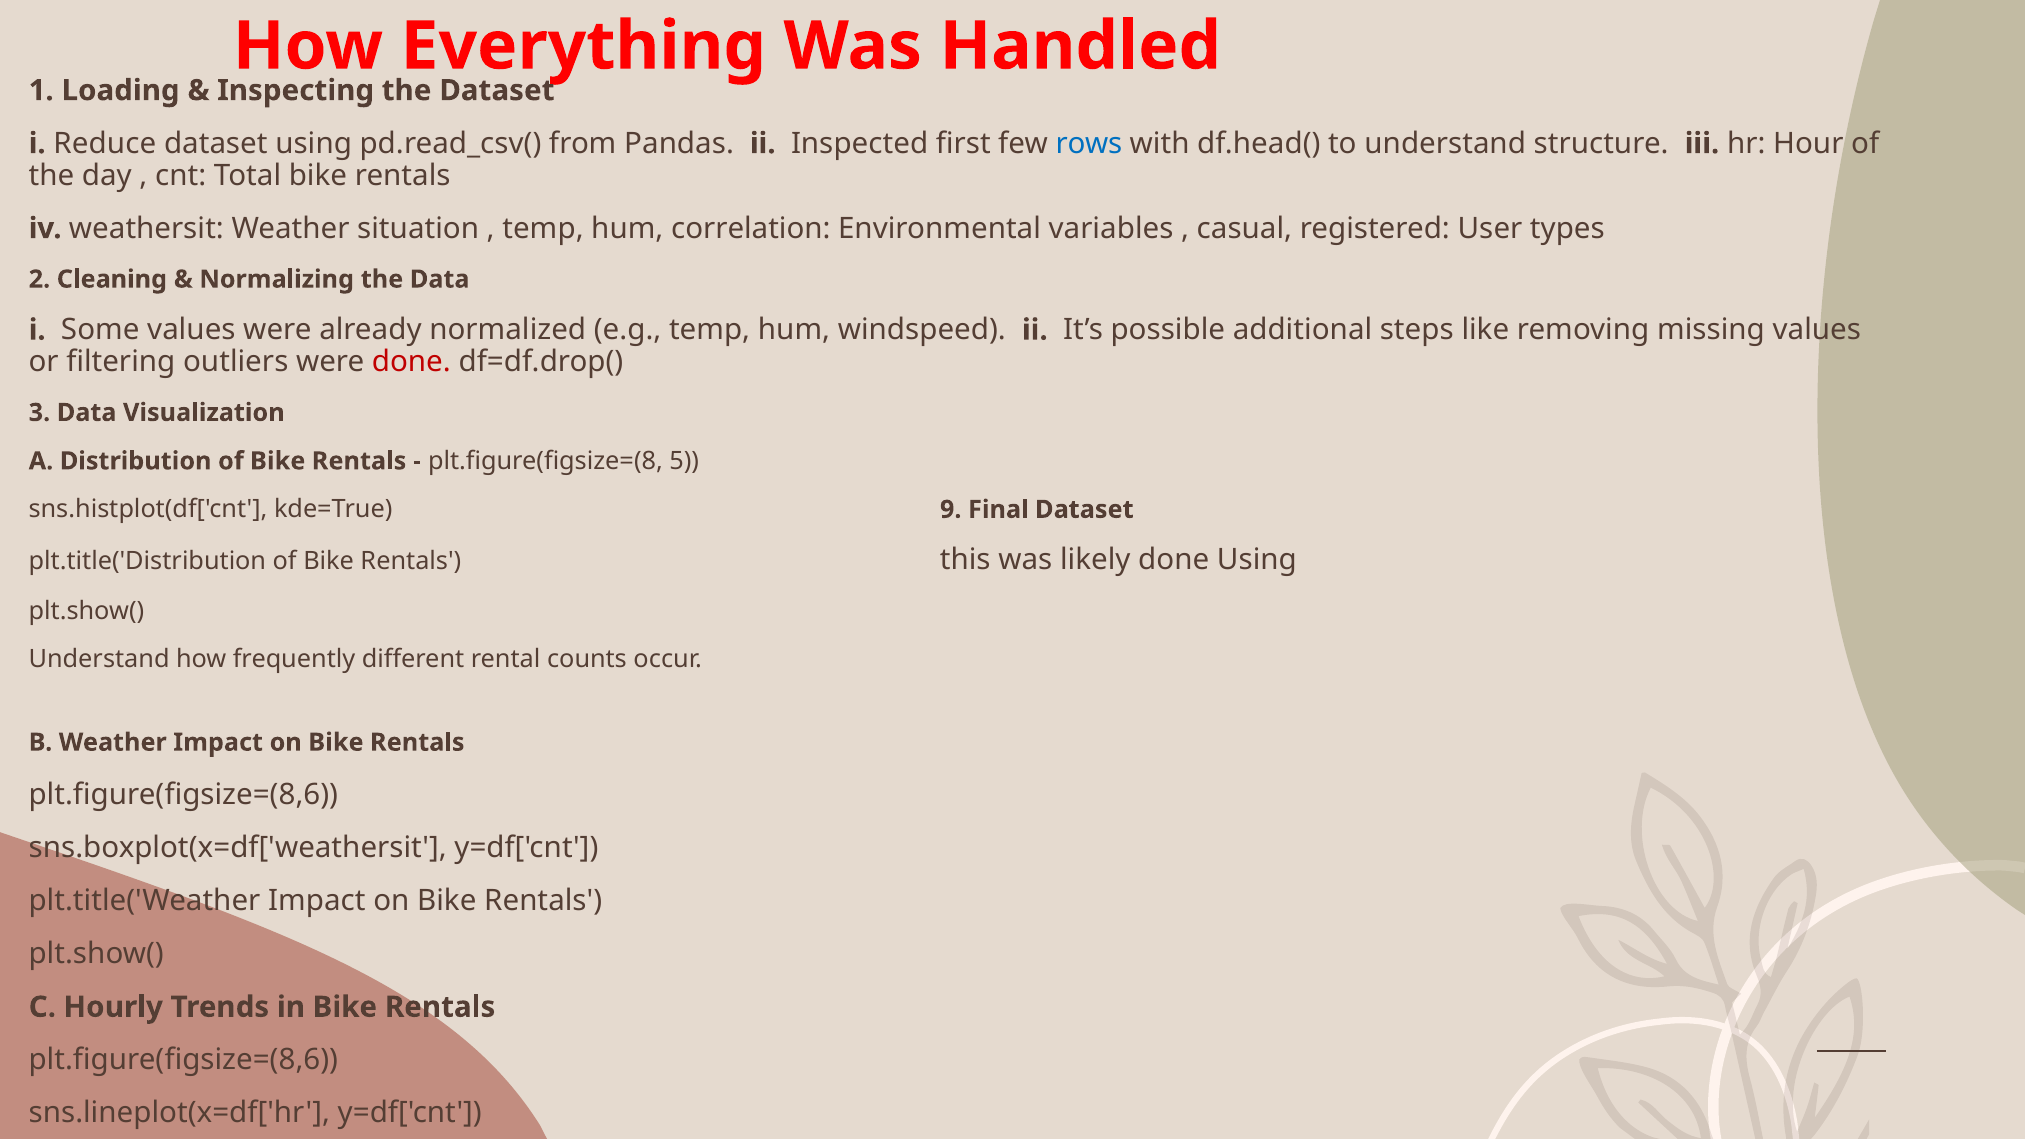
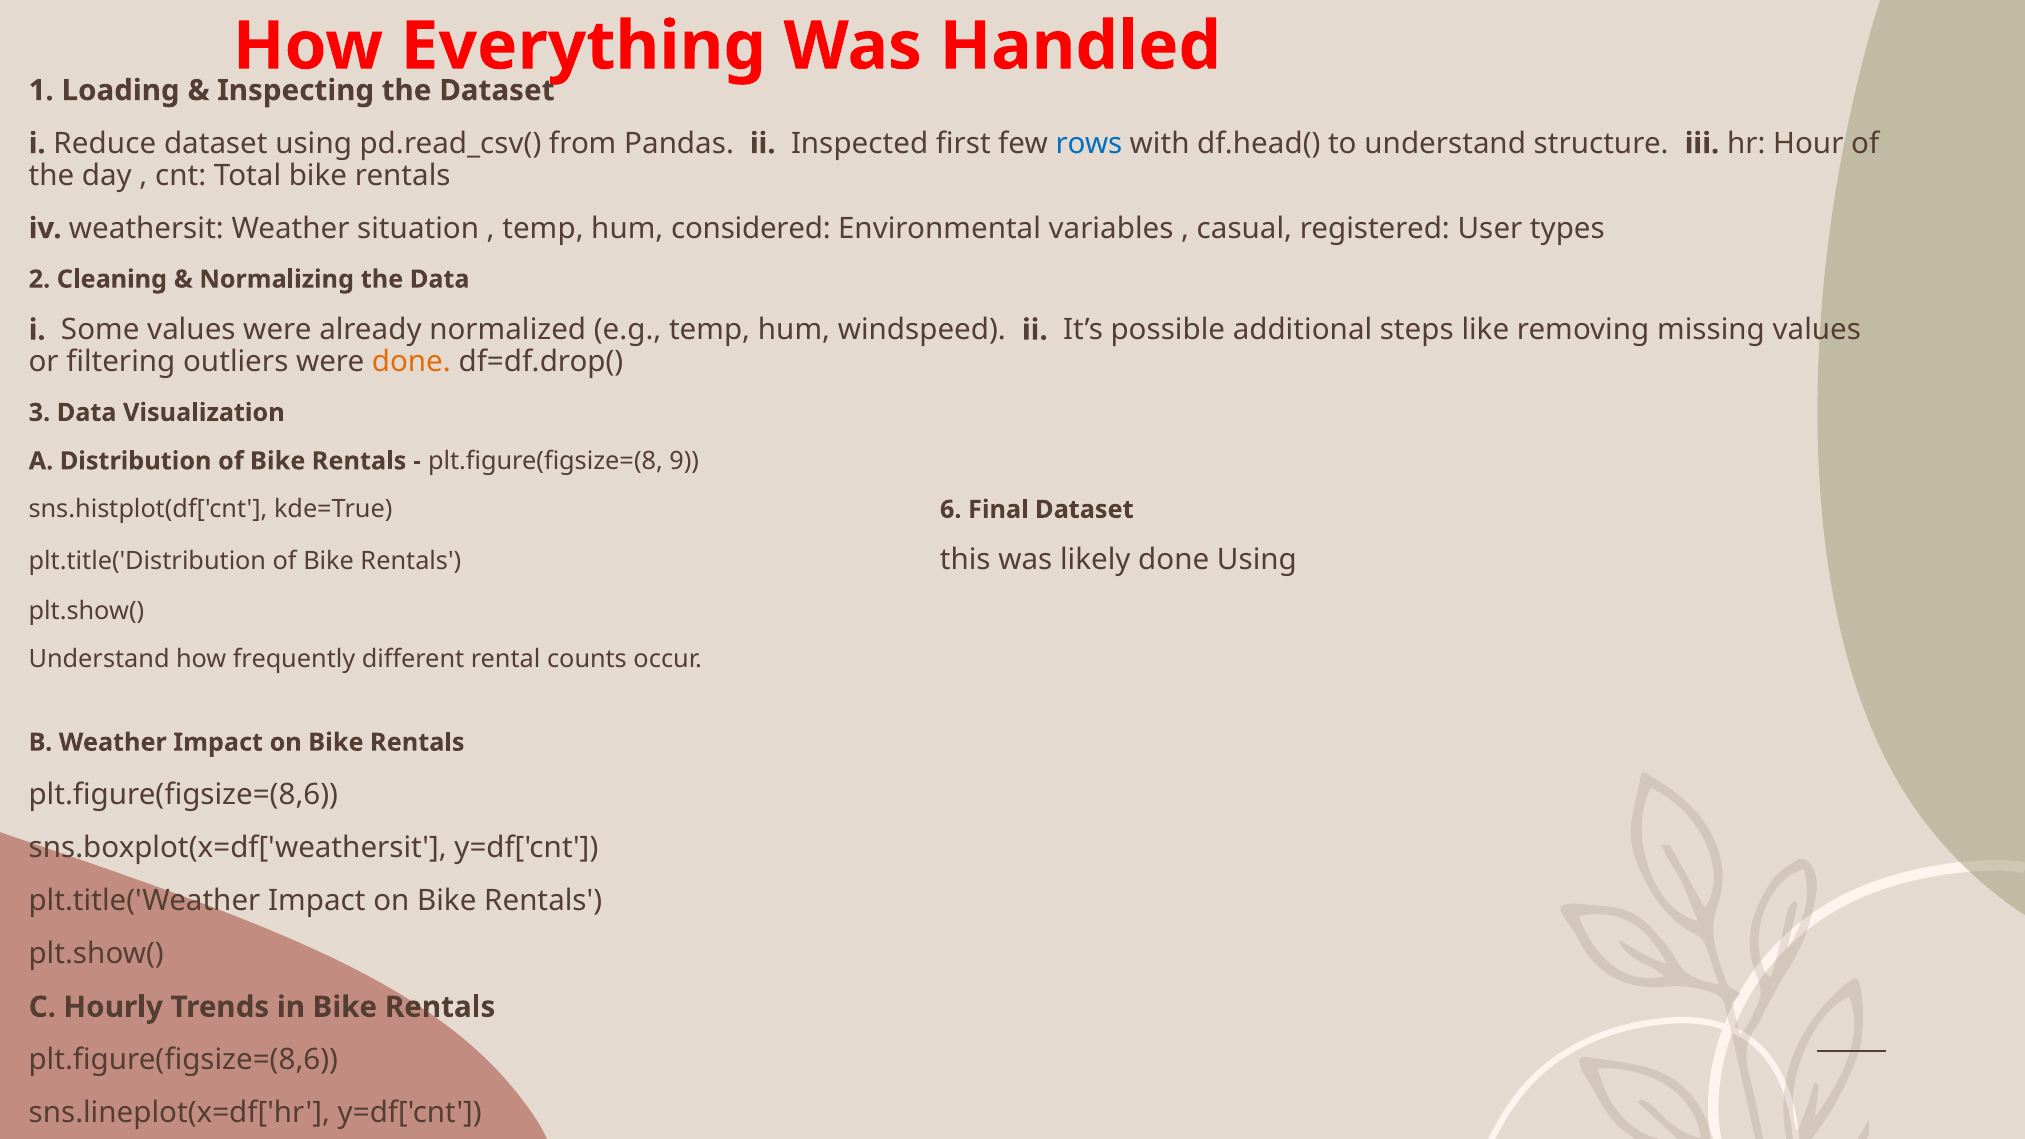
correlation: correlation -> considered
done at (411, 362) colour: red -> orange
5: 5 -> 9
9: 9 -> 6
